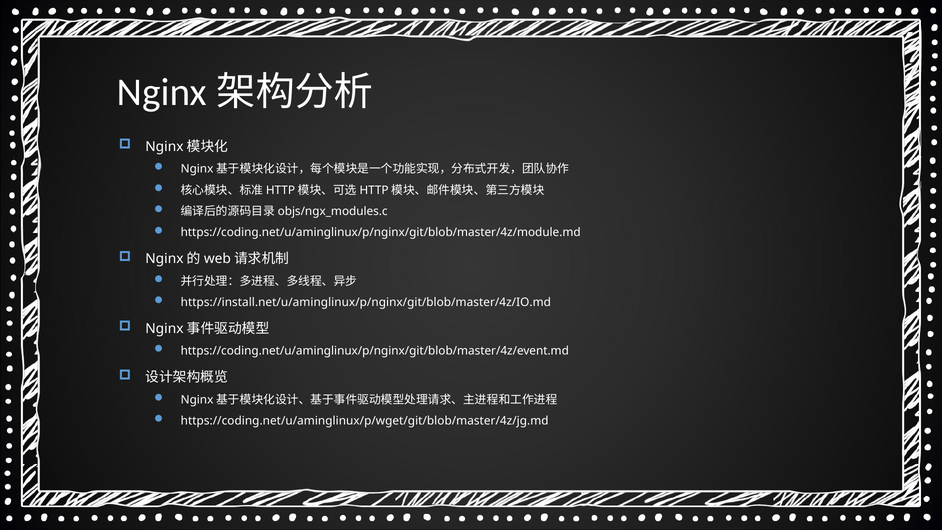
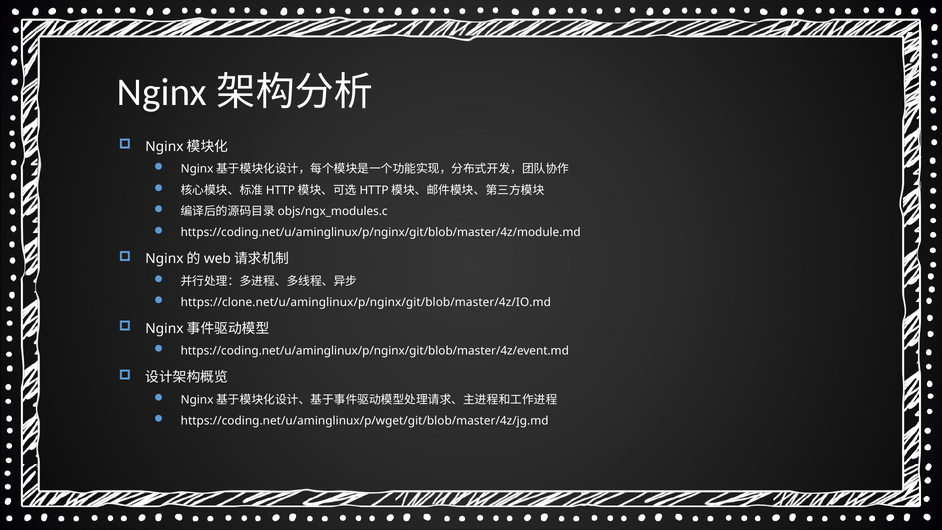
https://install.net/u/aminglinux/p/nginx/git/blob/master/4z/IO.md: https://install.net/u/aminglinux/p/nginx/git/blob/master/4z/IO.md -> https://clone.net/u/aminglinux/p/nginx/git/blob/master/4z/IO.md
